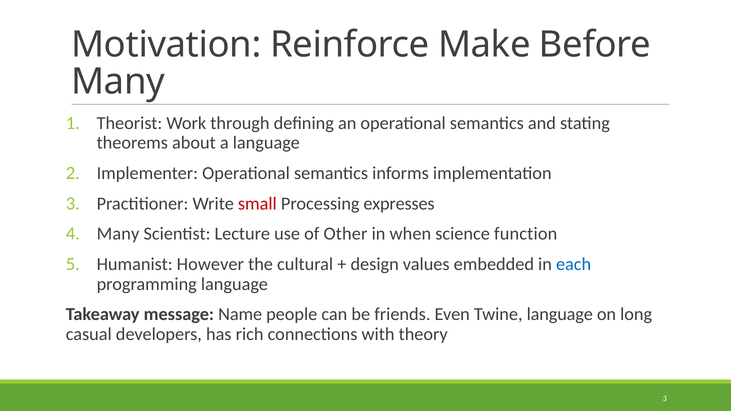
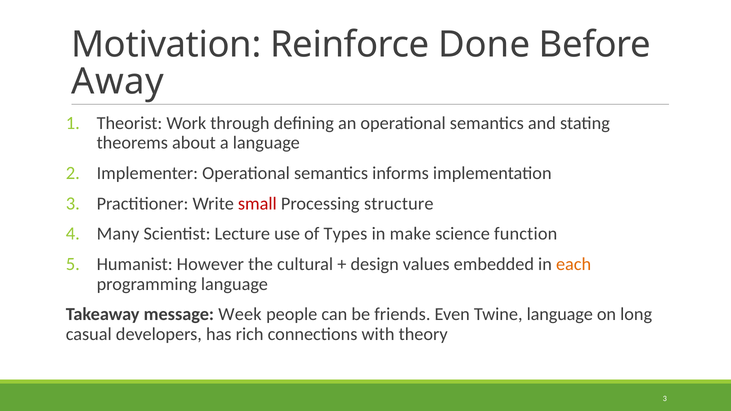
Make: Make -> Done
Many at (118, 82): Many -> Away
expresses: expresses -> structure
Other: Other -> Types
when: when -> make
each colour: blue -> orange
Name: Name -> Week
